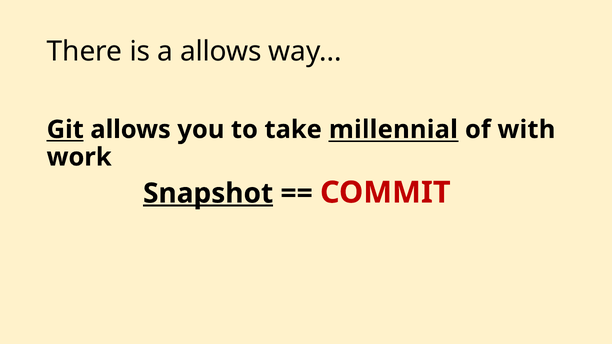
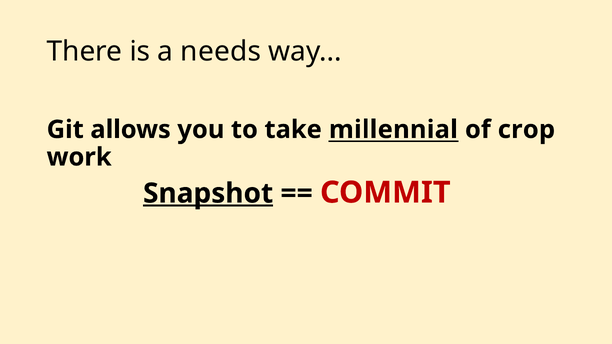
a allows: allows -> needs
Git underline: present -> none
with: with -> crop
